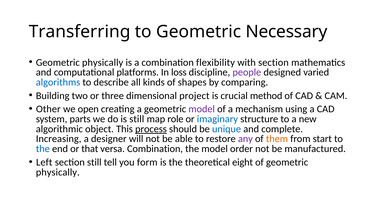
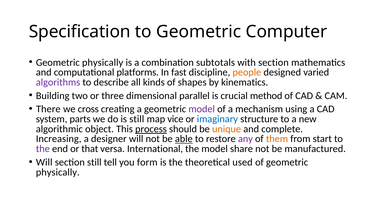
Transferring: Transferring -> Specification
Necessary: Necessary -> Computer
flexibility: flexibility -> subtotals
loss: loss -> fast
people colour: purple -> orange
algorithms colour: blue -> purple
comparing: comparing -> kinematics
project: project -> parallel
Other: Other -> There
open: open -> cross
role: role -> vice
unique colour: blue -> orange
able underline: none -> present
the at (43, 149) colour: blue -> purple
versa Combination: Combination -> International
order: order -> share
Left at (44, 163): Left -> Will
eight: eight -> used
